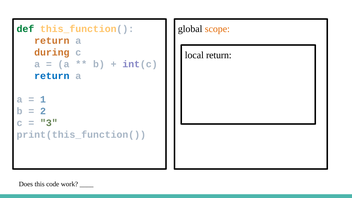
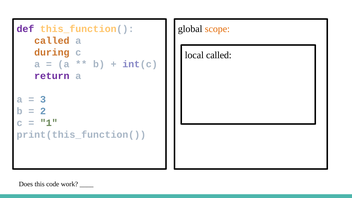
def colour: green -> purple
return at (52, 41): return -> called
local return: return -> called
return at (52, 76) colour: blue -> purple
1: 1 -> 3
3: 3 -> 1
